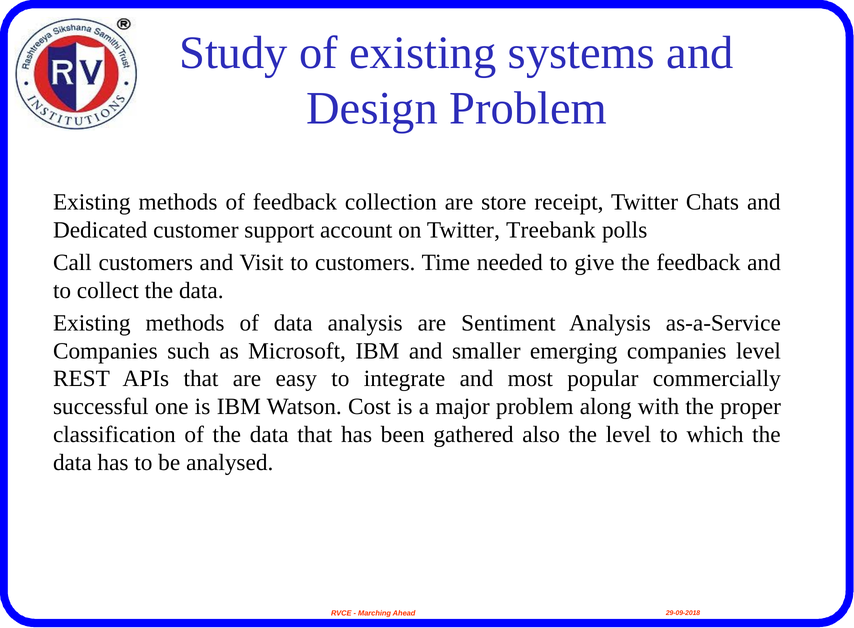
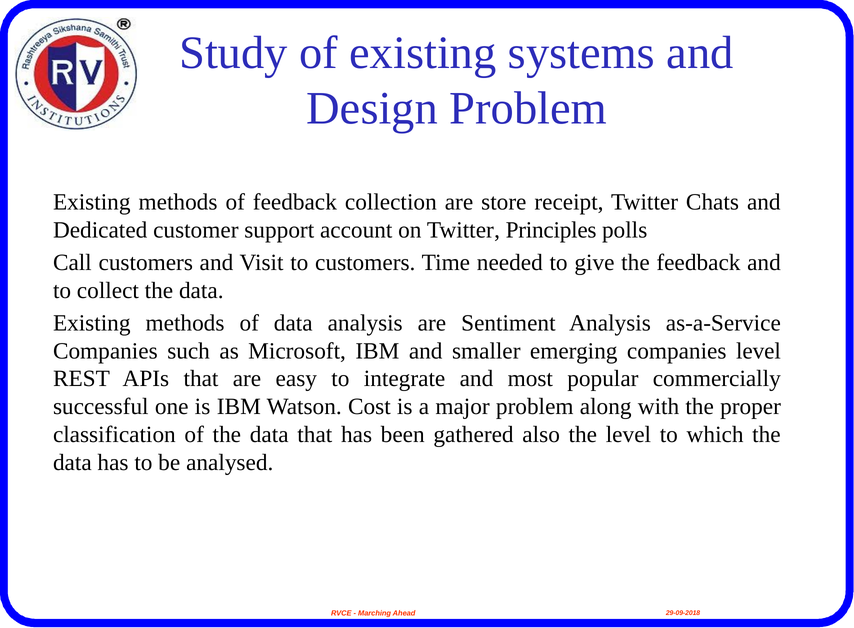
Treebank: Treebank -> Principles
